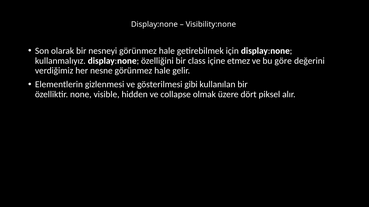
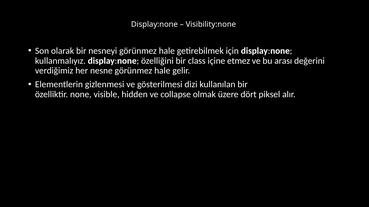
göre: göre -> arası
gibi: gibi -> dizi
